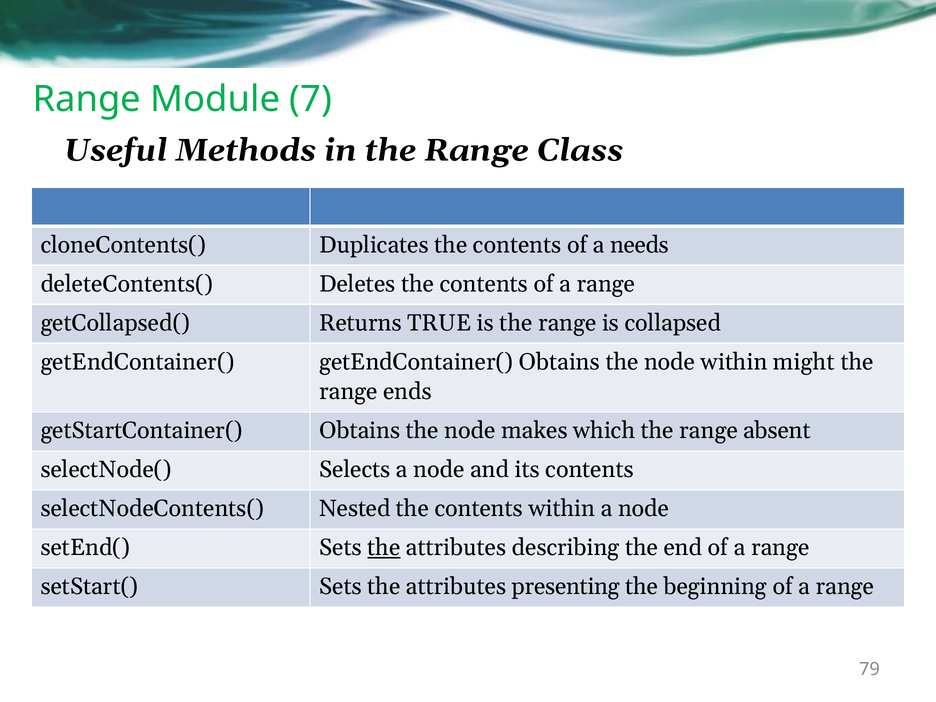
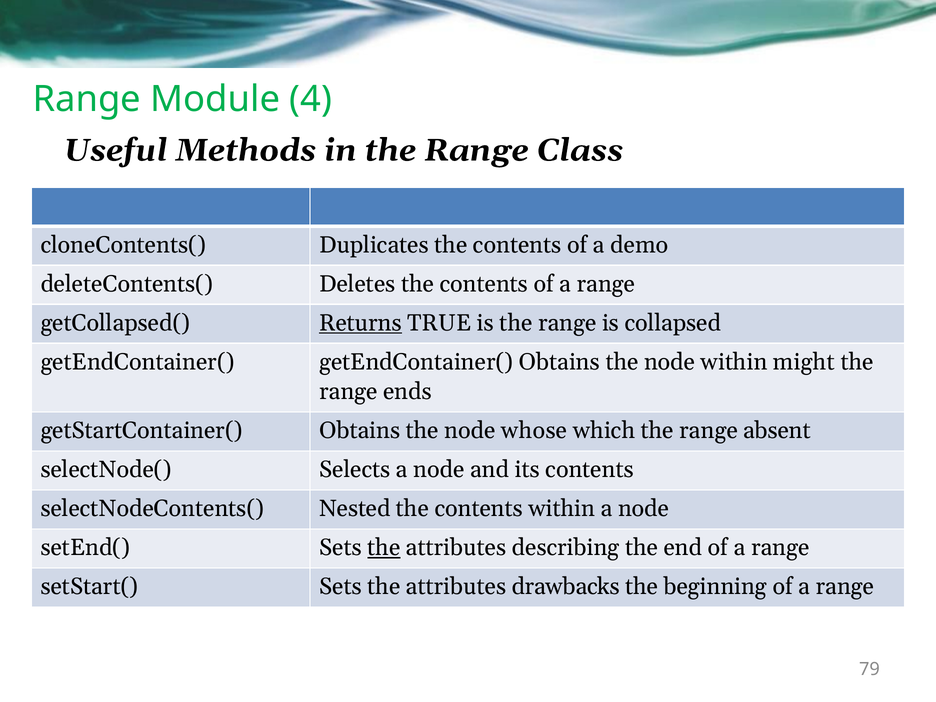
7: 7 -> 4
needs: needs -> demo
Returns underline: none -> present
makes: makes -> whose
presenting: presenting -> drawbacks
